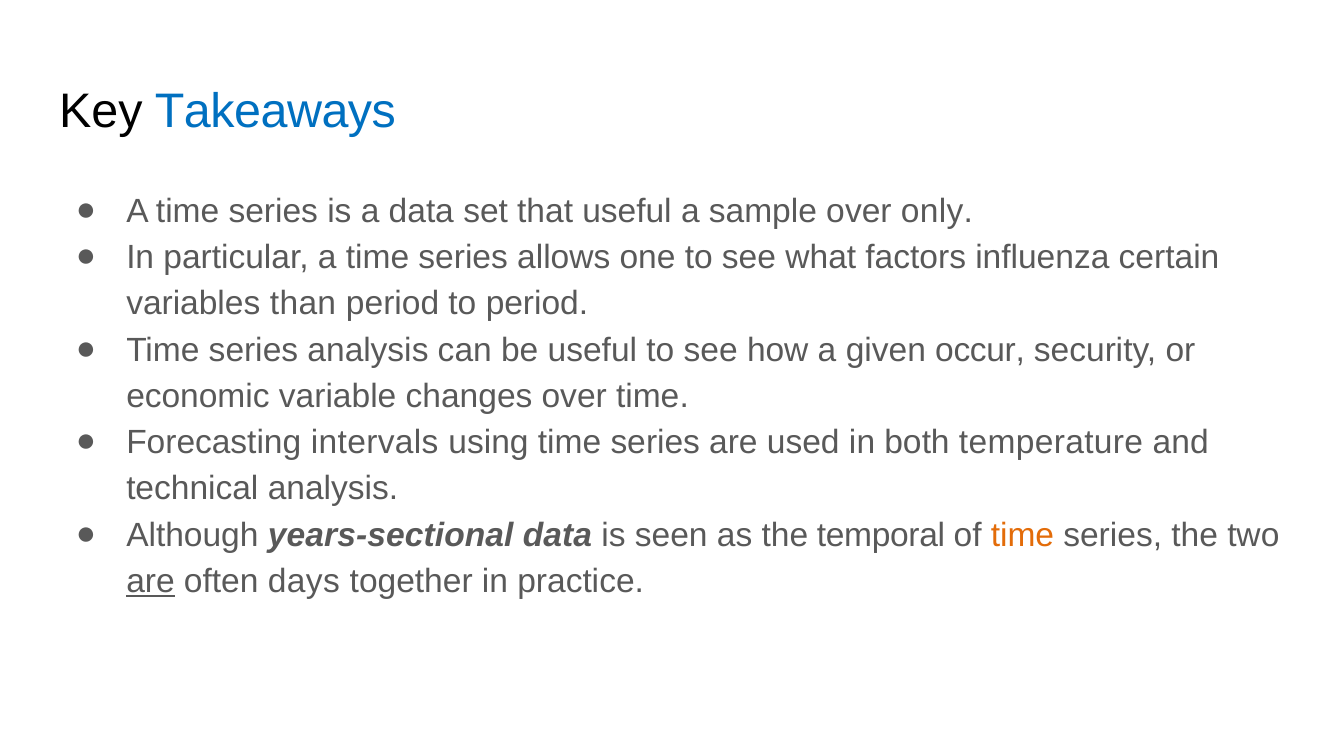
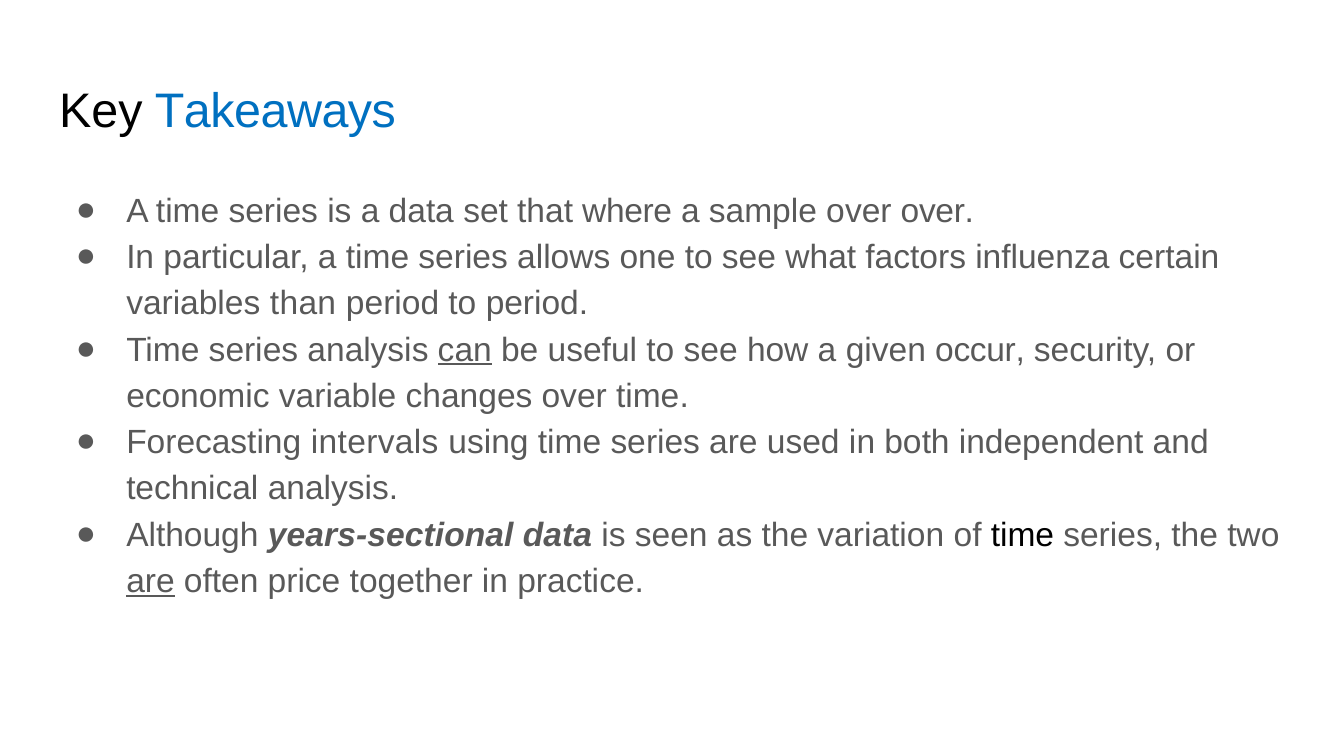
that useful: useful -> where
over only: only -> over
can underline: none -> present
temperature: temperature -> independent
temporal: temporal -> variation
time at (1022, 535) colour: orange -> black
days: days -> price
